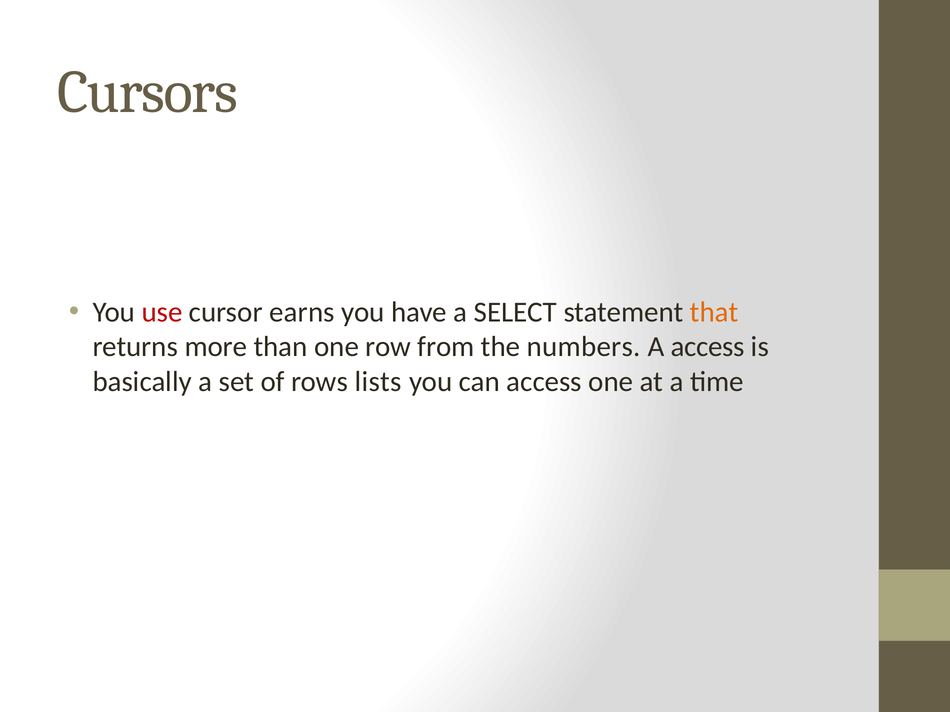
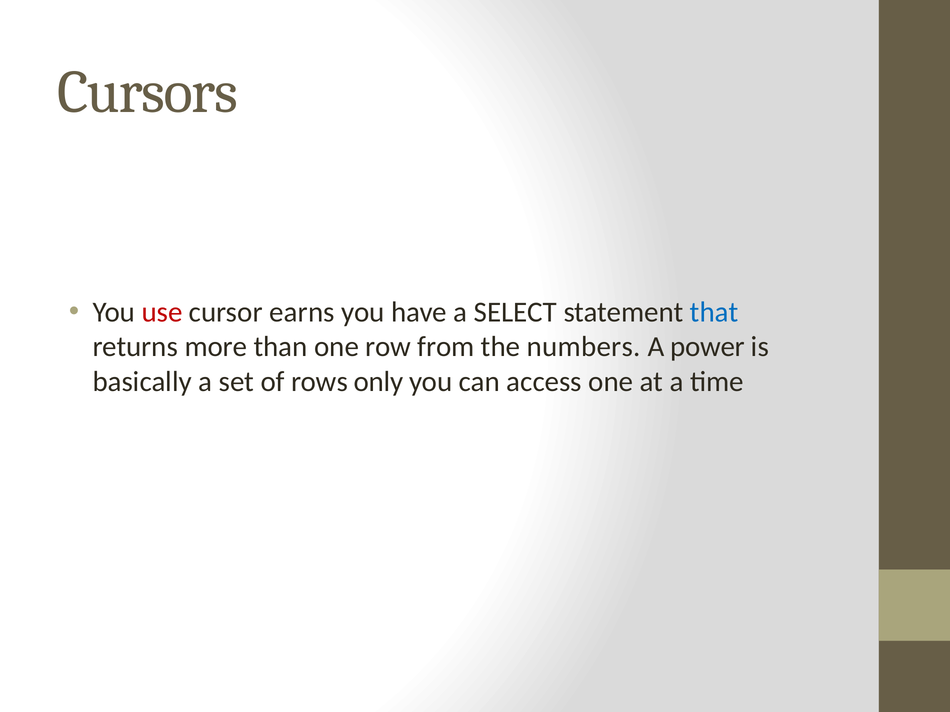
that colour: orange -> blue
A access: access -> power
lists: lists -> only
